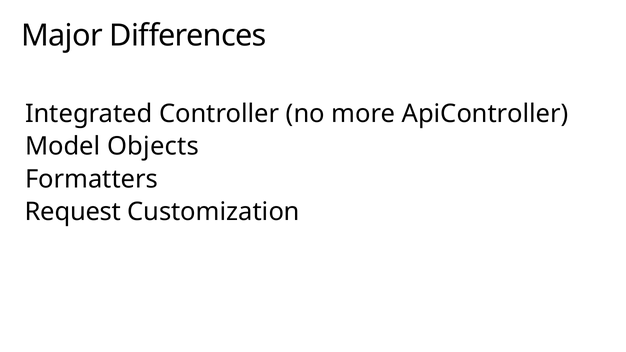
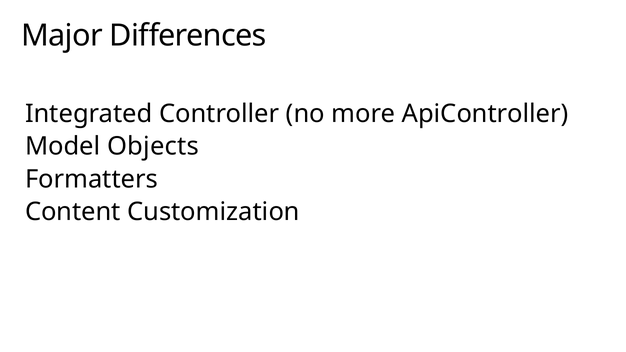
Request: Request -> Content
